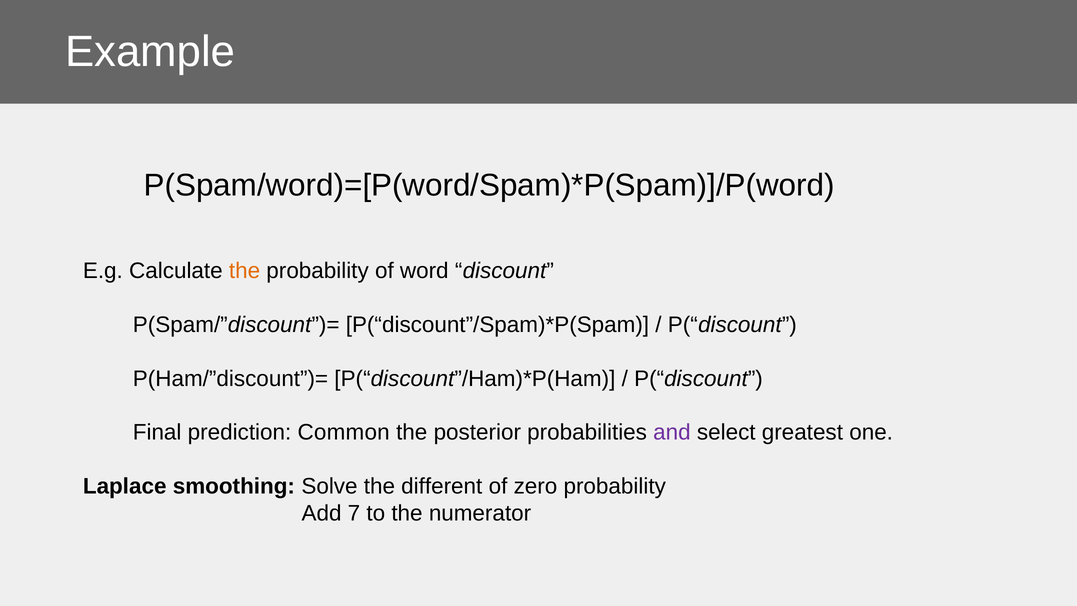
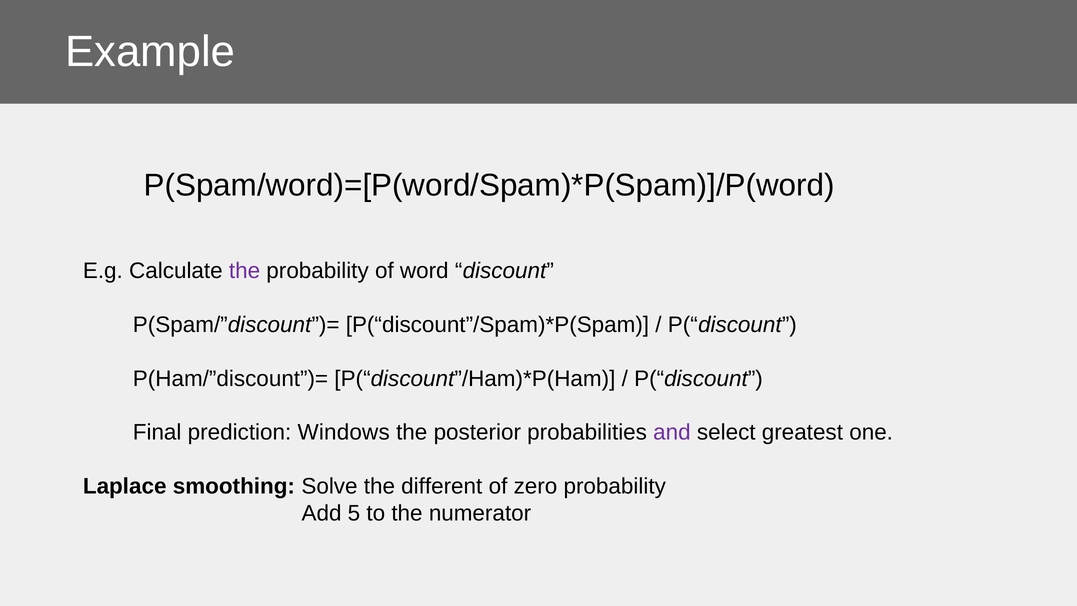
the at (245, 271) colour: orange -> purple
Common: Common -> Windows
7: 7 -> 5
